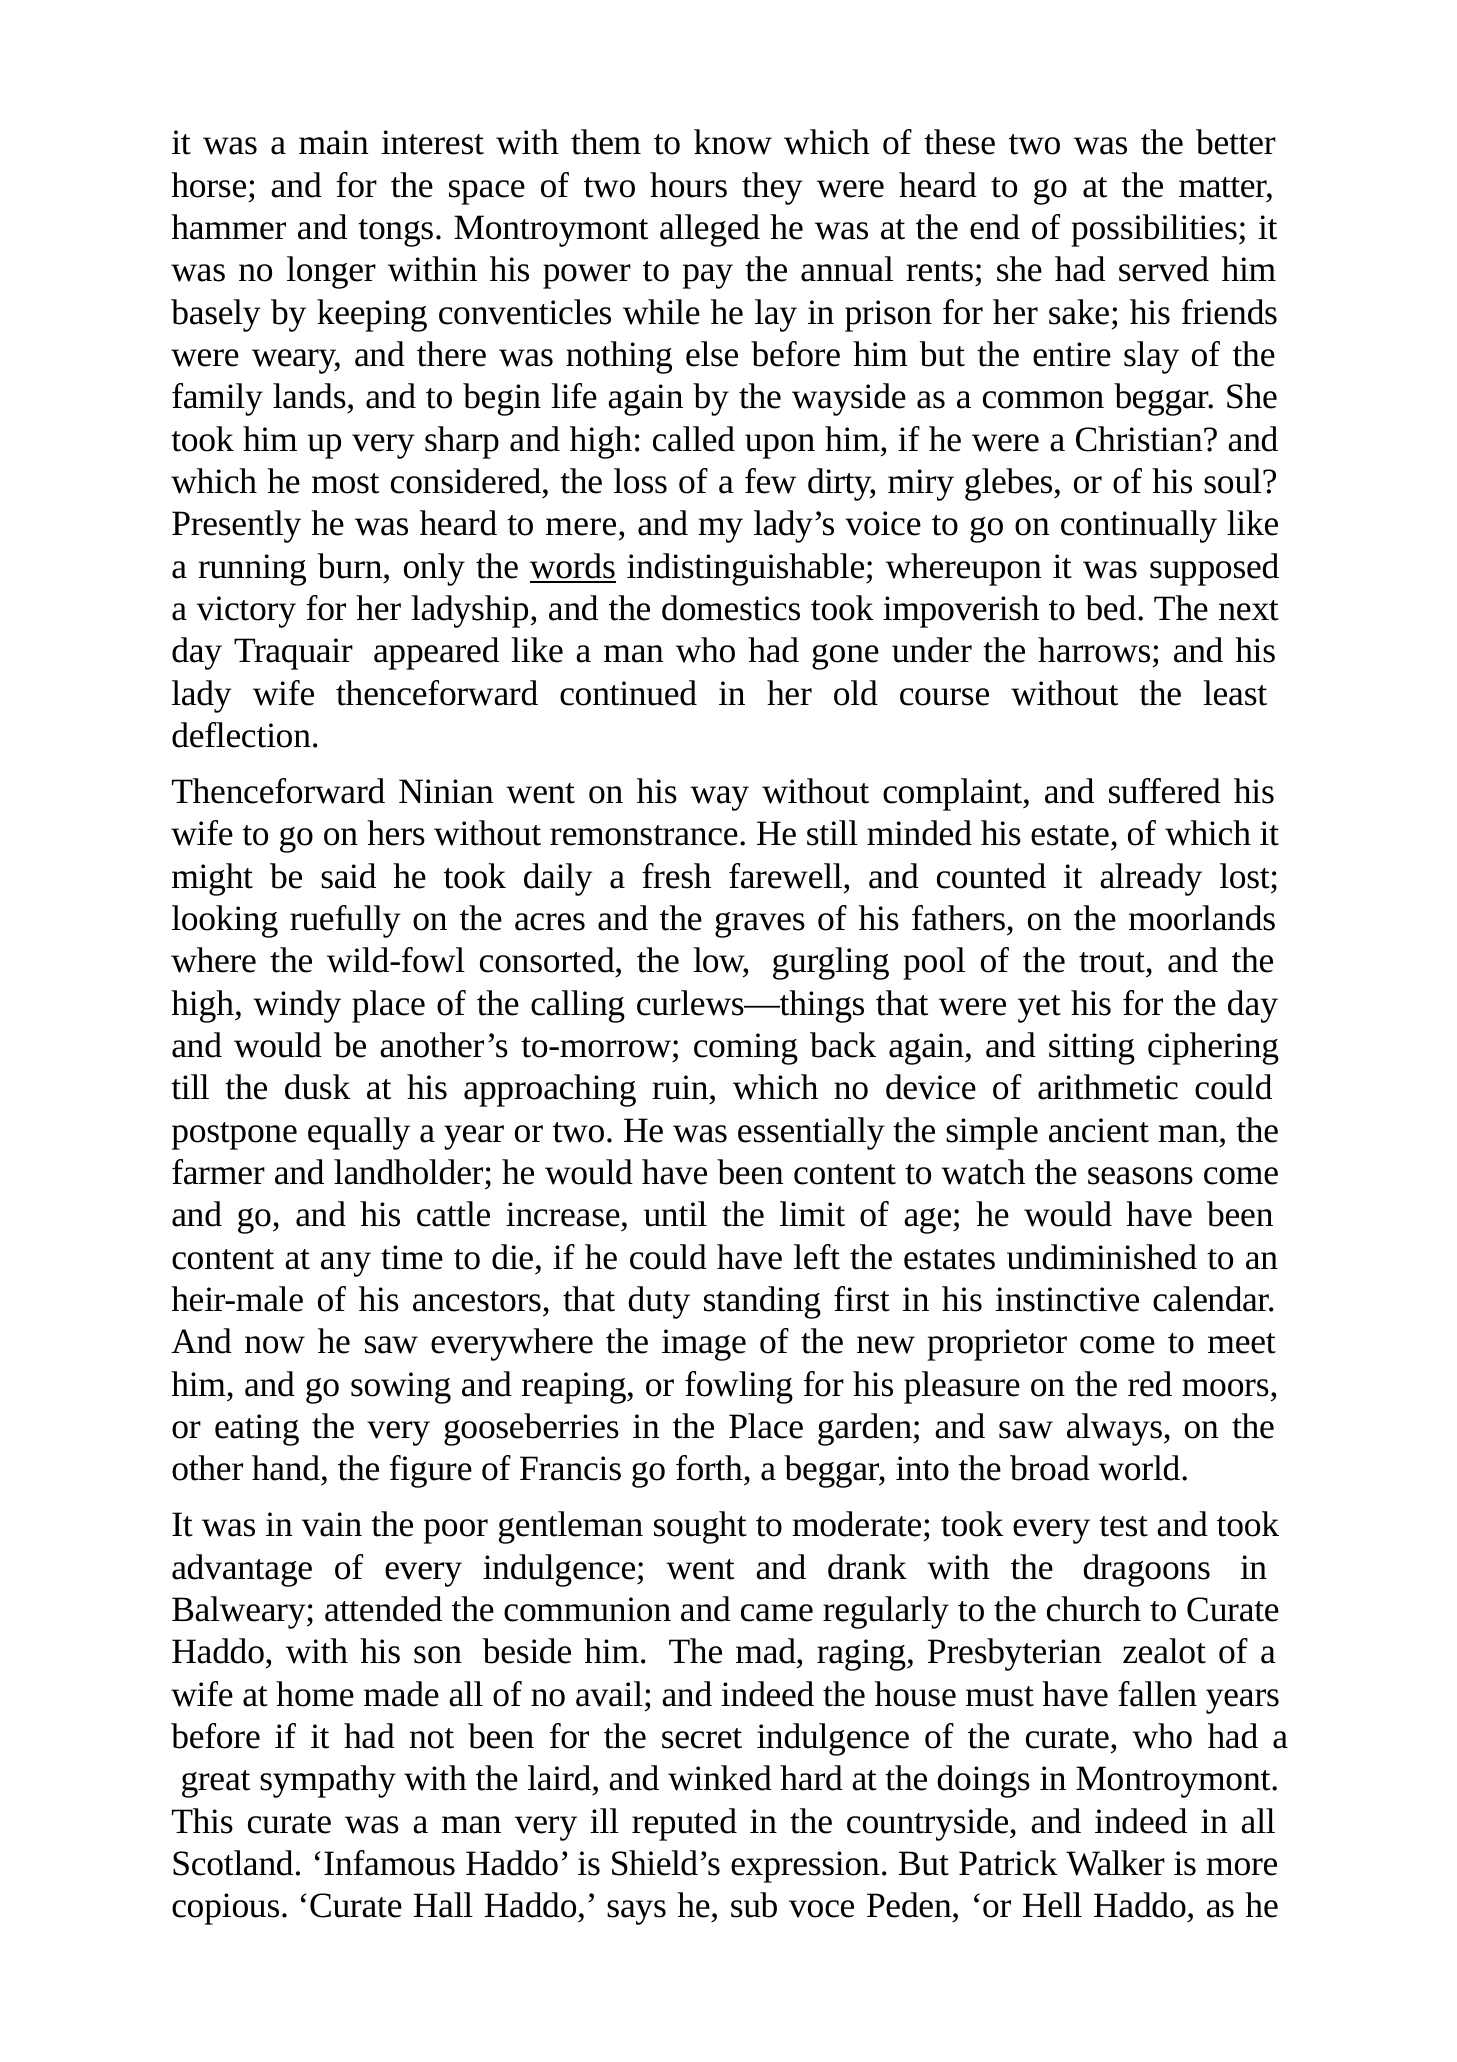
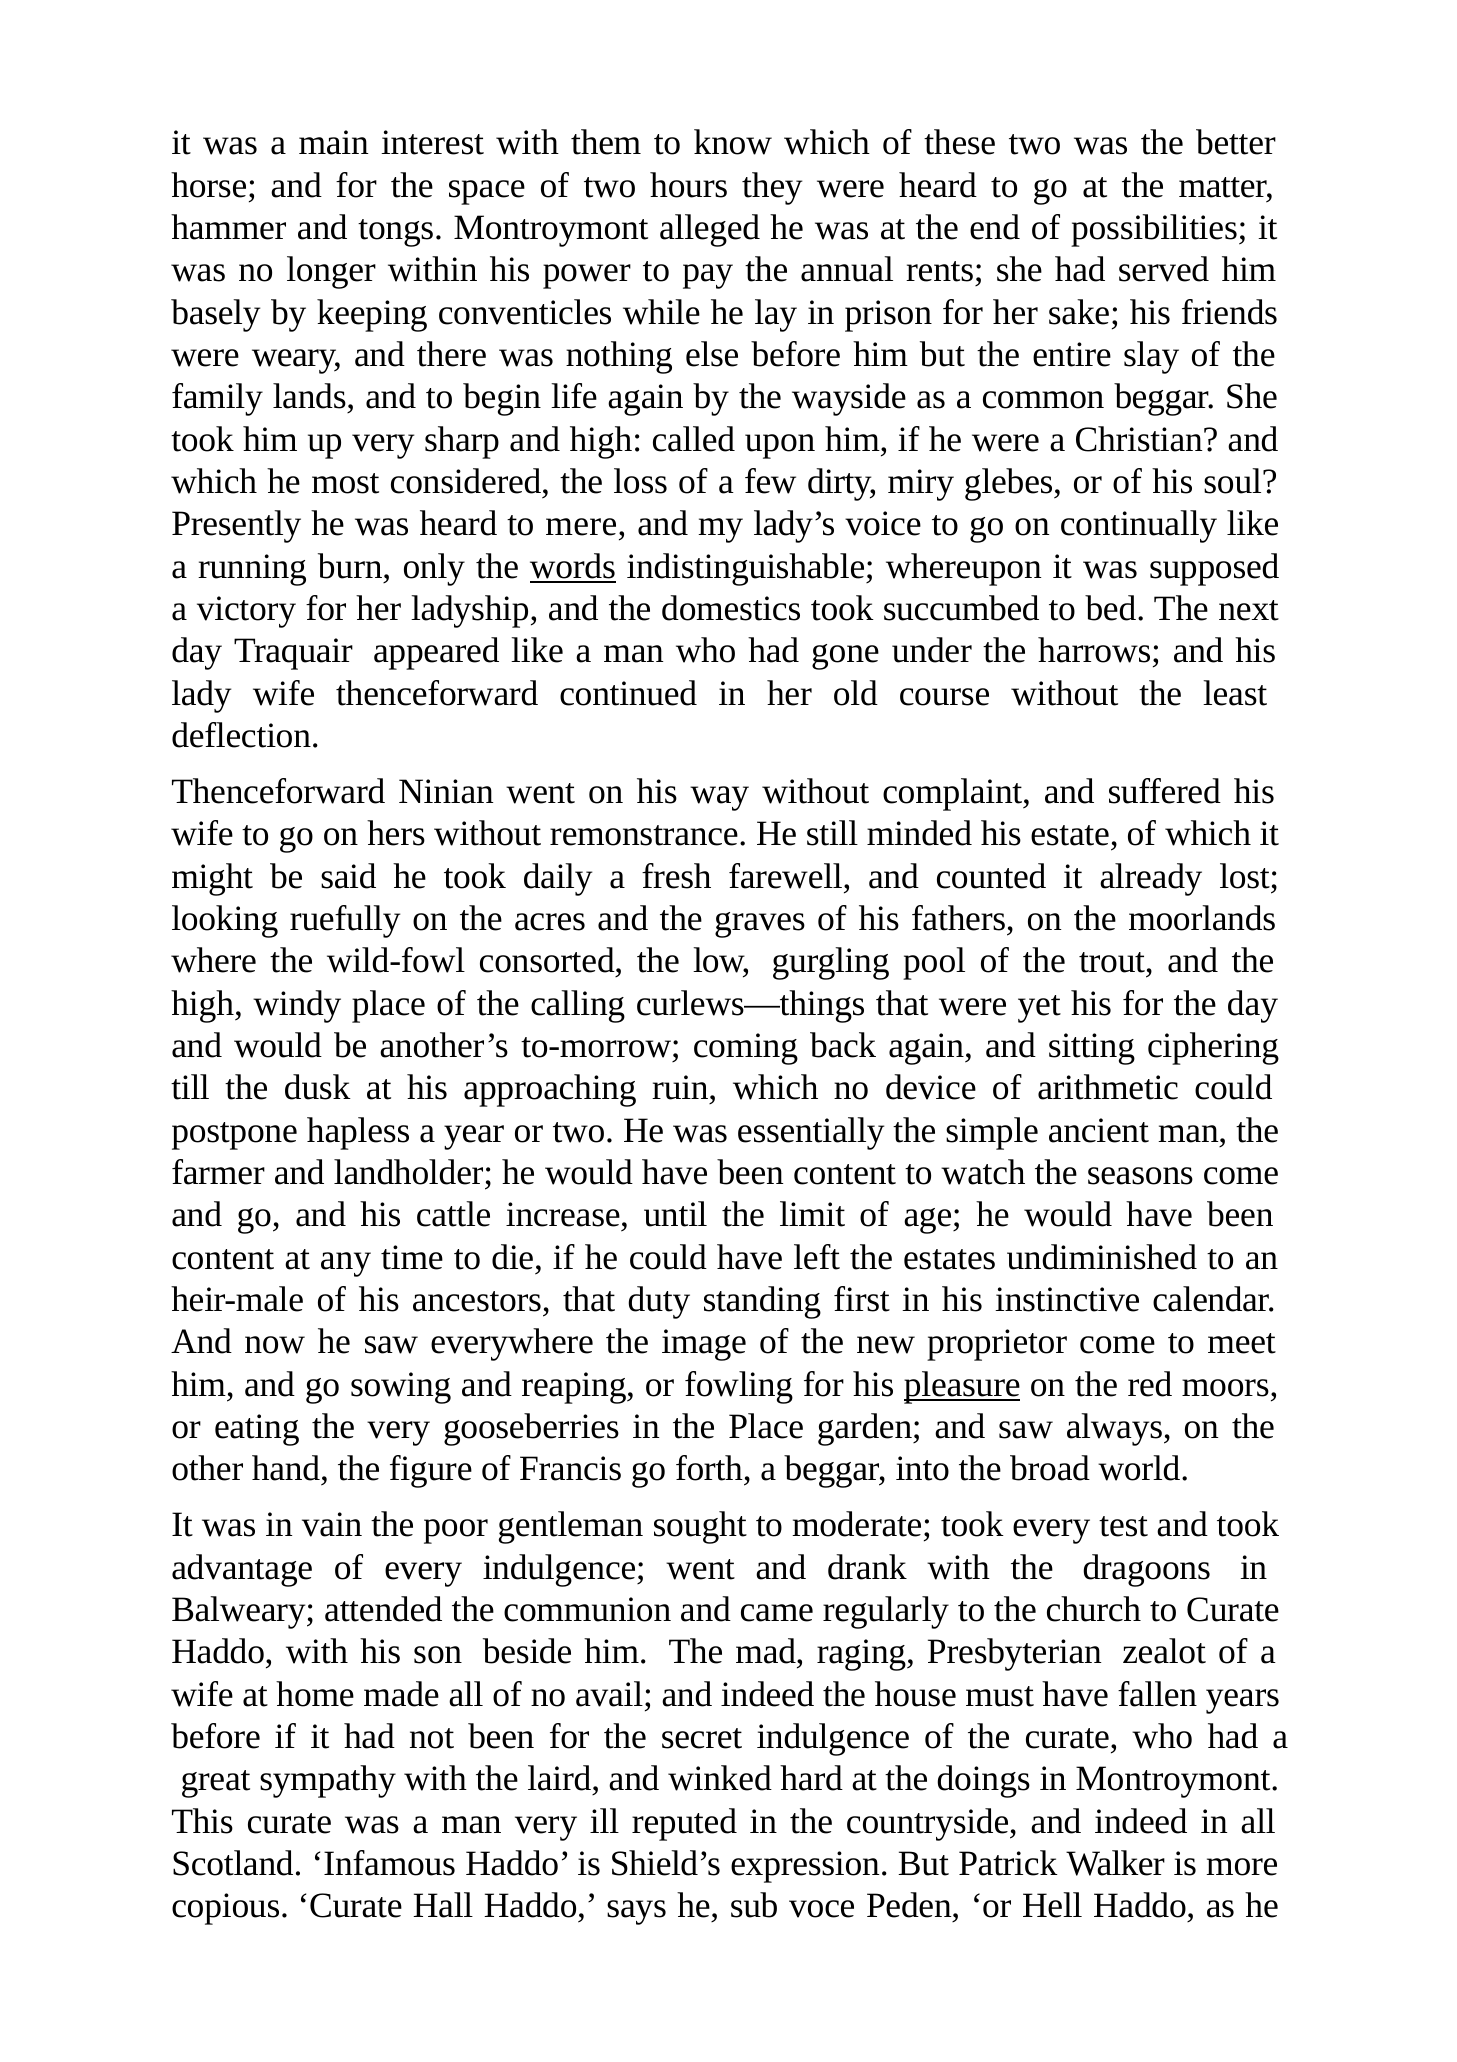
impoverish: impoverish -> succumbed
equally: equally -> hapless
pleasure underline: none -> present
